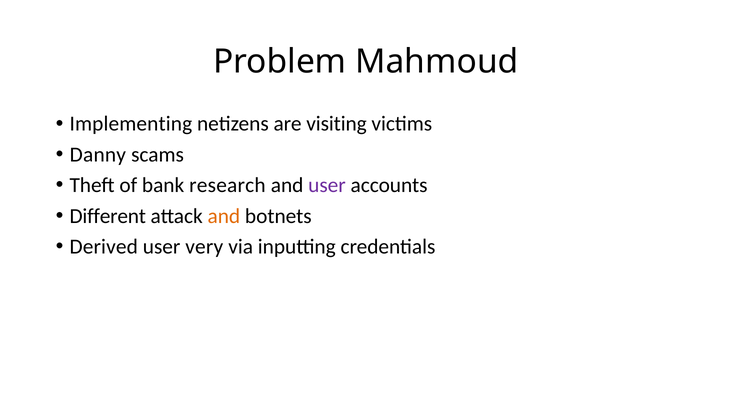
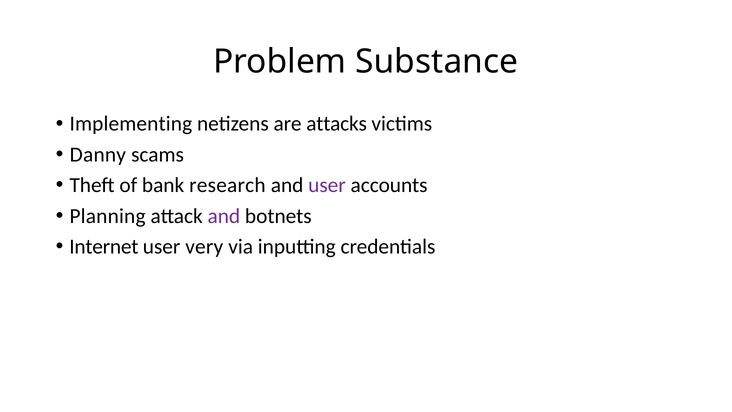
Mahmoud: Mahmoud -> Substance
visiting: visiting -> attacks
Different: Different -> Planning
and at (224, 216) colour: orange -> purple
Derived: Derived -> Internet
